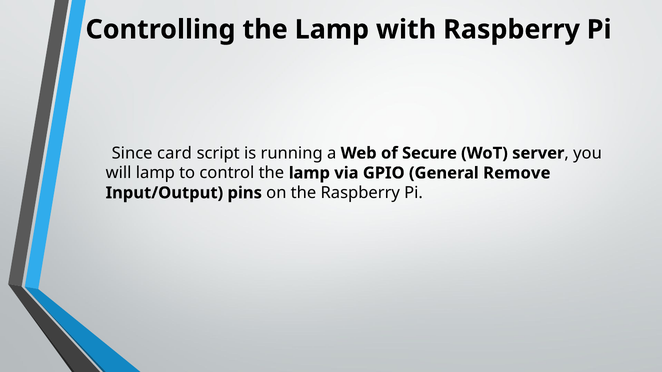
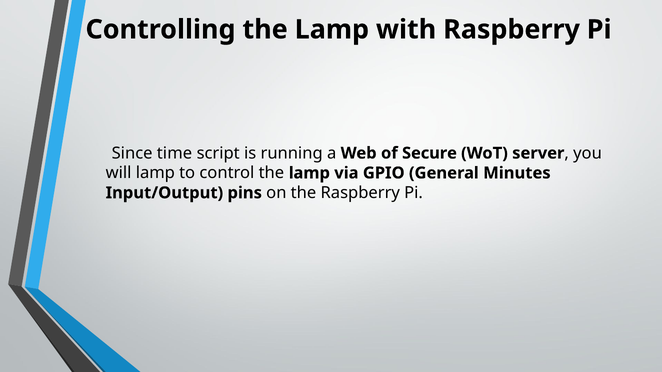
card: card -> time
Remove: Remove -> Minutes
